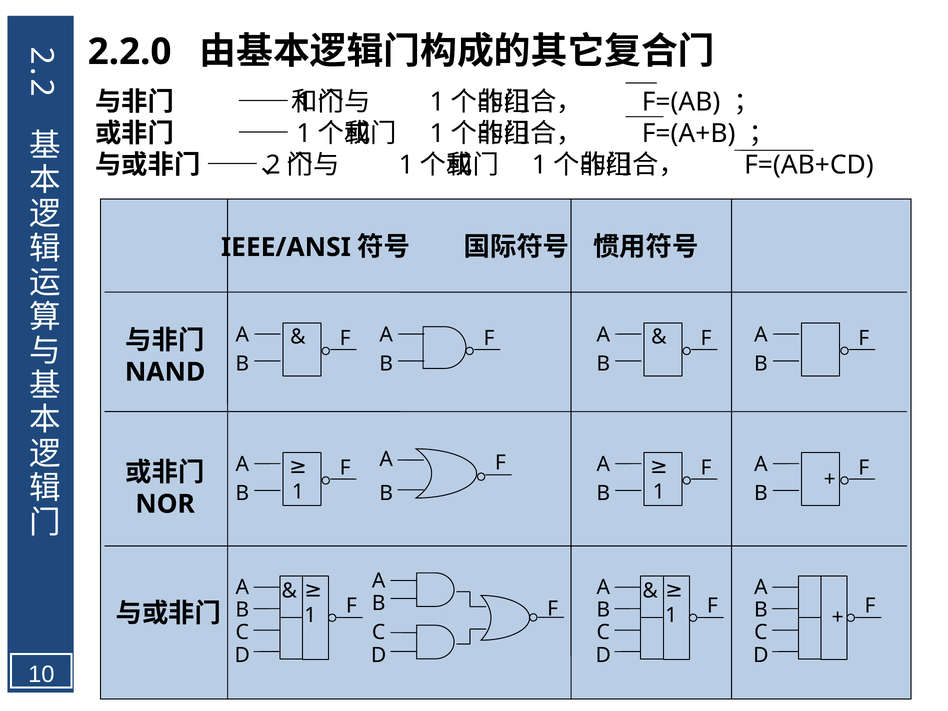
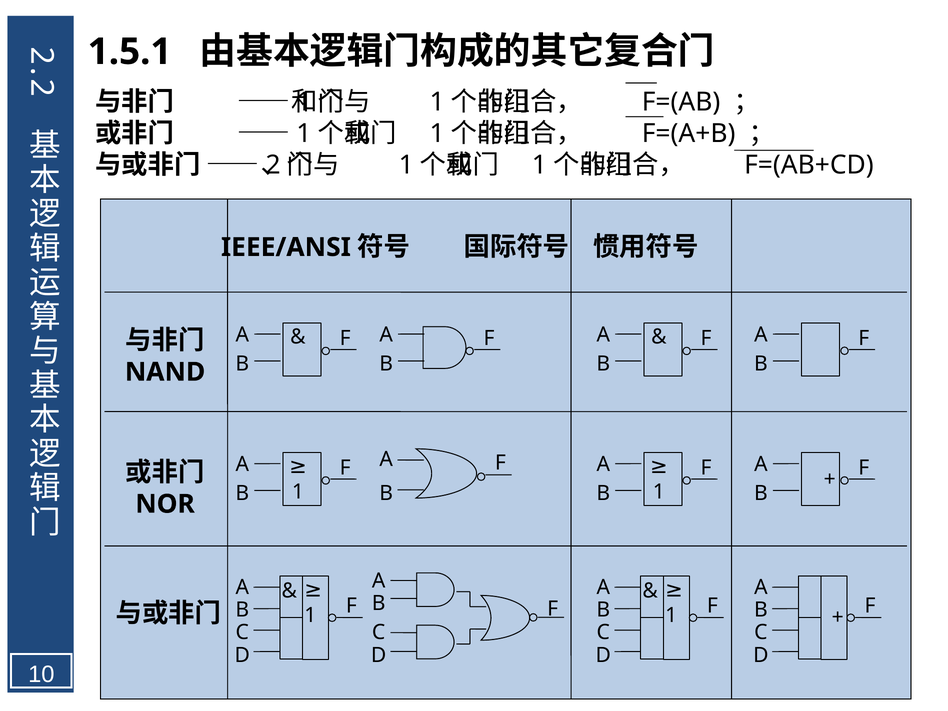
2.2.0: 2.2.0 -> 1.5.1
